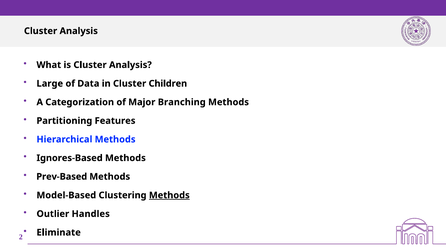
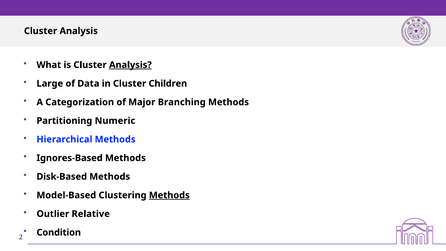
Analysis at (130, 65) underline: none -> present
Features: Features -> Numeric
Prev-Based: Prev-Based -> Disk-Based
Handles: Handles -> Relative
Eliminate: Eliminate -> Condition
